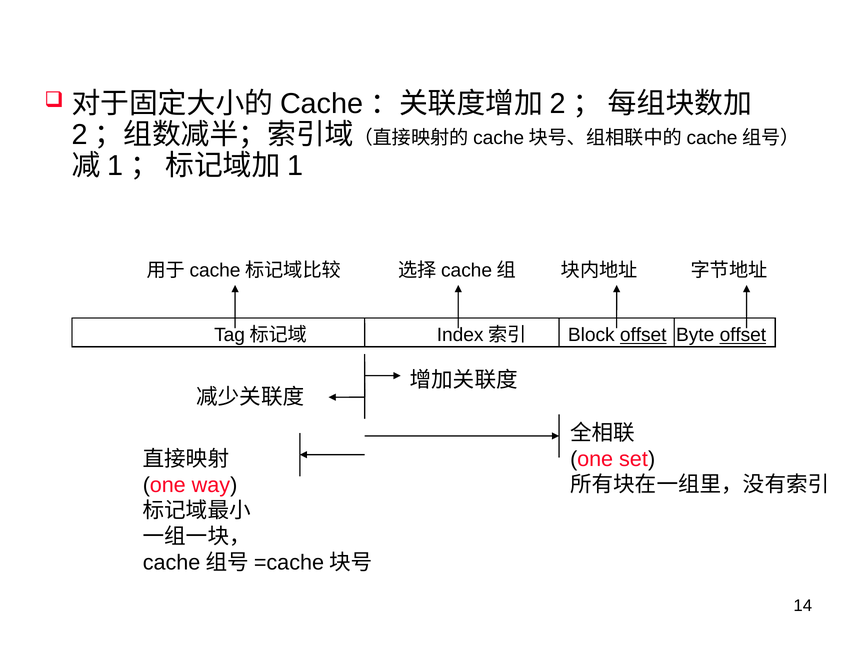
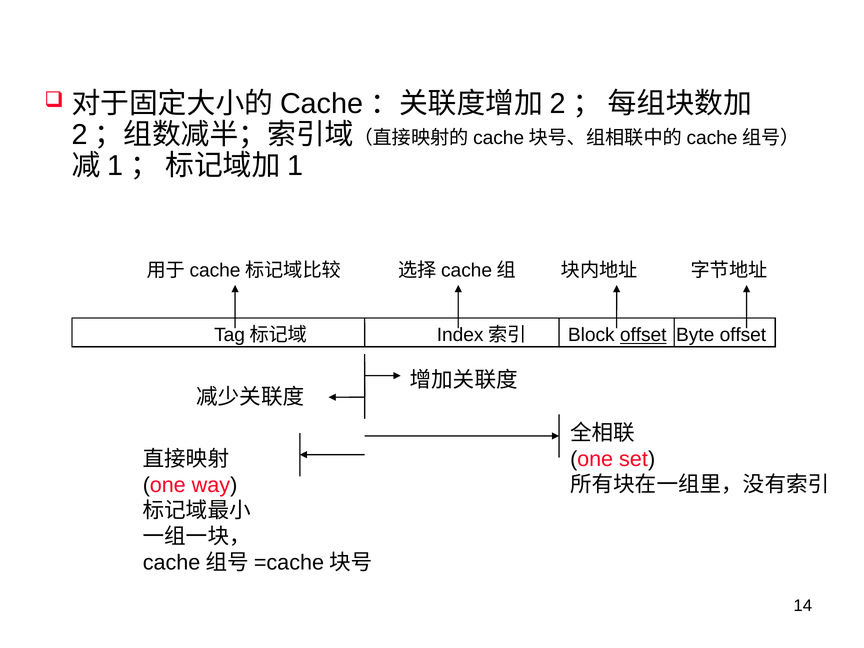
offset at (743, 335) underline: present -> none
